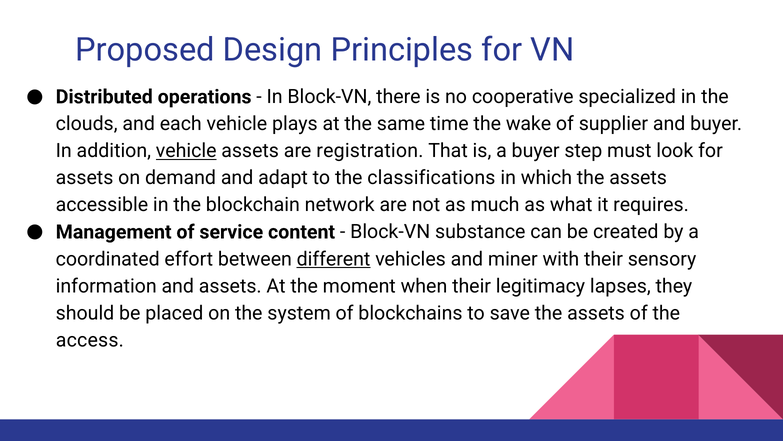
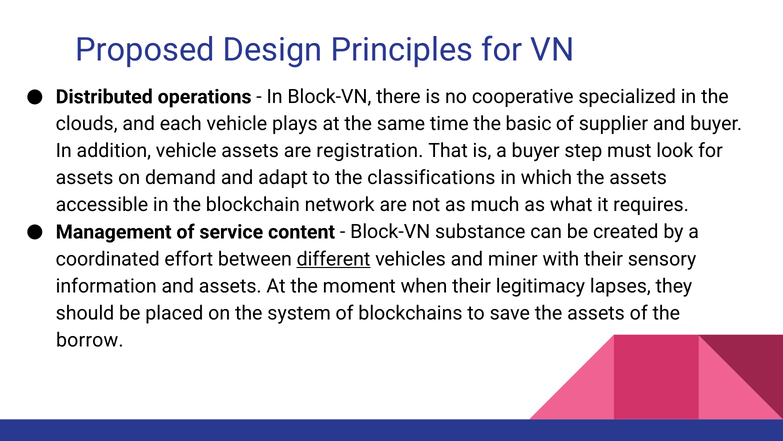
wake: wake -> basic
vehicle at (186, 151) underline: present -> none
access: access -> borrow
